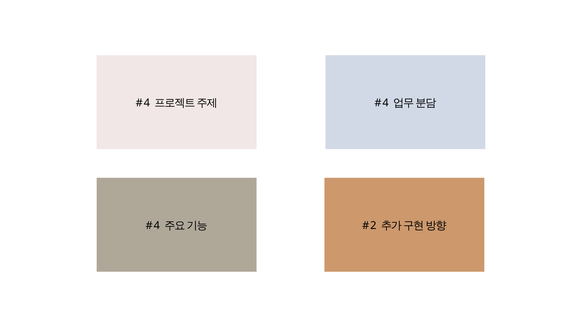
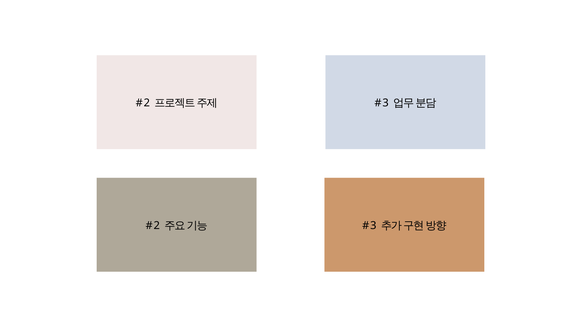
4 at (147, 103): 4 -> 2
4 at (386, 103): 4 -> 3
4 at (157, 225): 4 -> 2
2 at (373, 225): 2 -> 3
